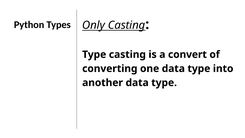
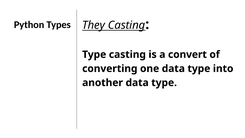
Only: Only -> They
